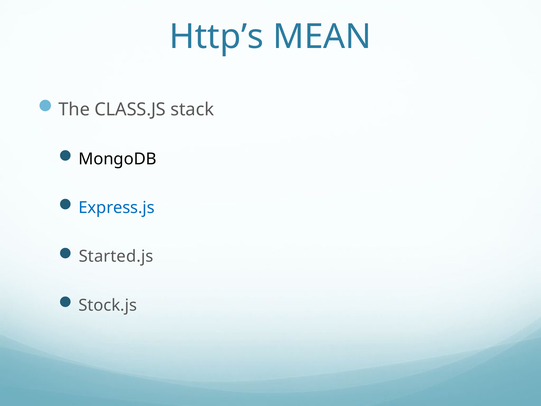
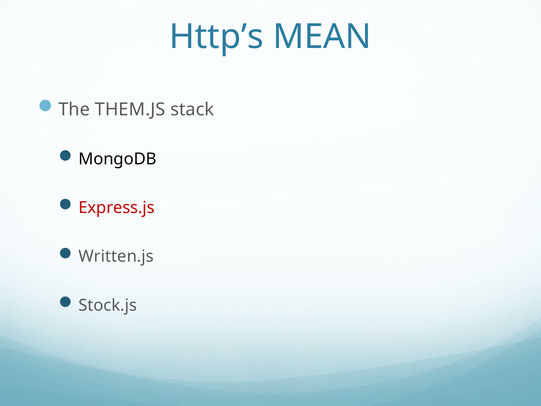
CLASS.JS: CLASS.JS -> THEM.JS
Express.js colour: blue -> red
Started.js: Started.js -> Written.js
